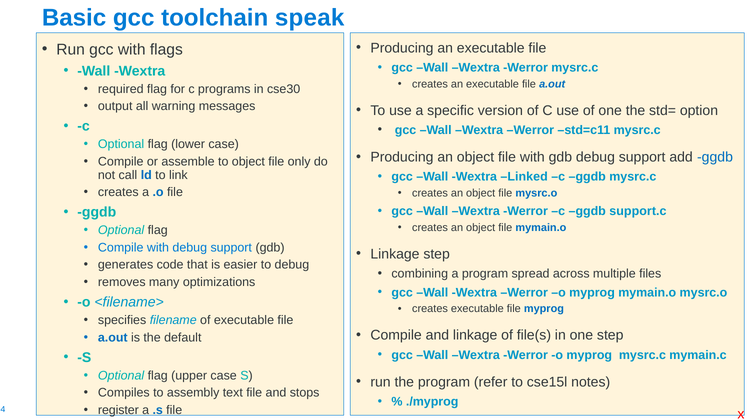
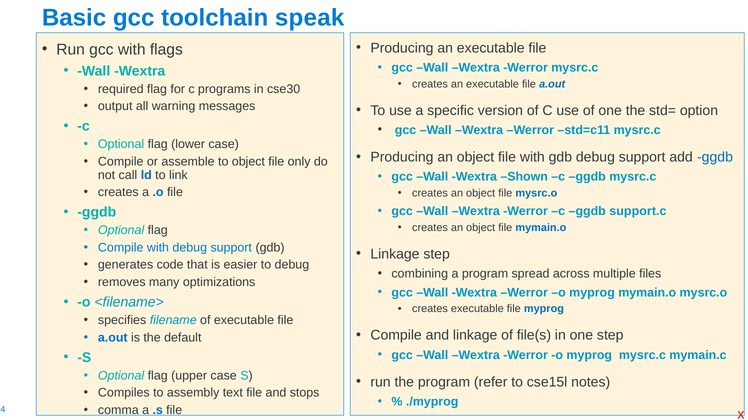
Linked: Linked -> Shown
register: register -> comma
